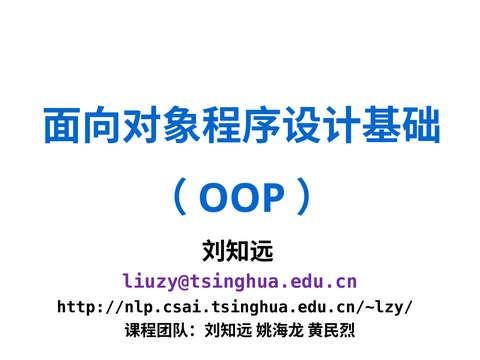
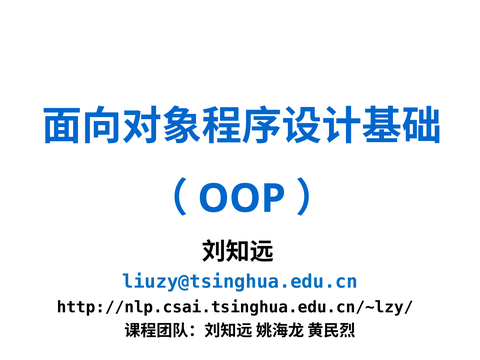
liuzy@tsinghua.edu.cn colour: purple -> blue
